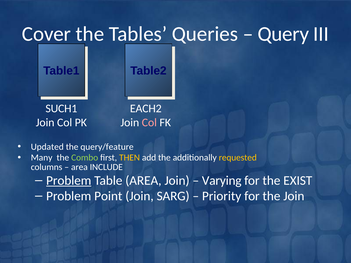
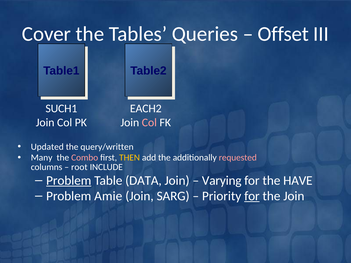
Query: Query -> Offset
query/feature: query/feature -> query/written
Combo colour: light green -> pink
requested colour: yellow -> pink
area at (79, 167): area -> root
Table AREA: AREA -> DATA
EXIST: EXIST -> HAVE
Point: Point -> Amie
for at (252, 196) underline: none -> present
